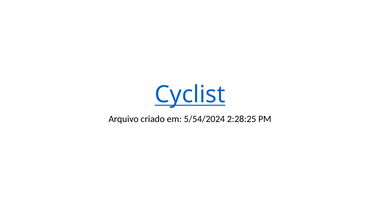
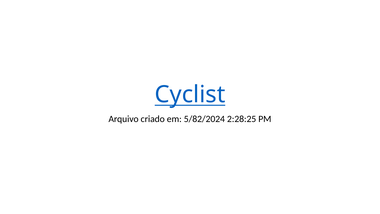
5/54/2024: 5/54/2024 -> 5/82/2024
